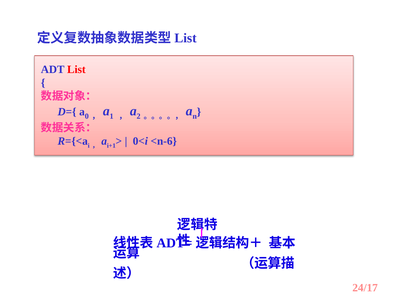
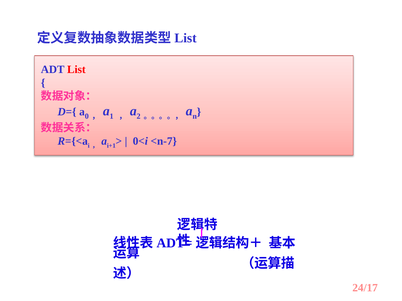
<n-6: <n-6 -> <n-7
